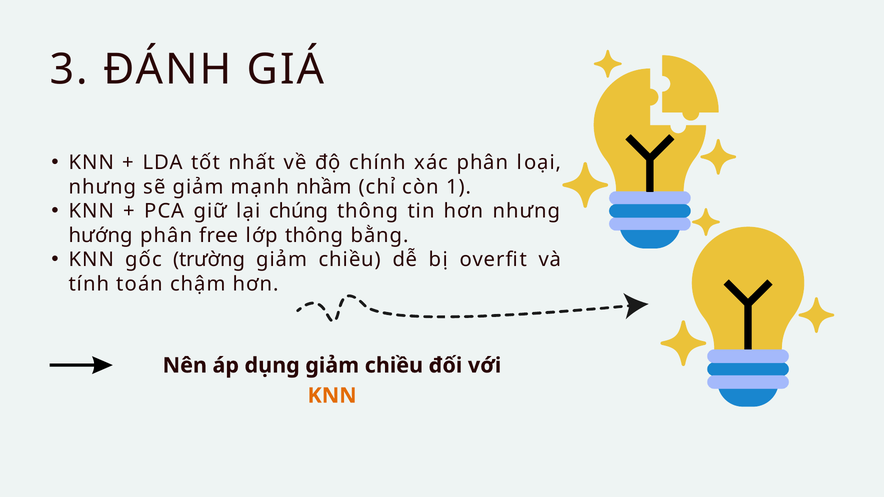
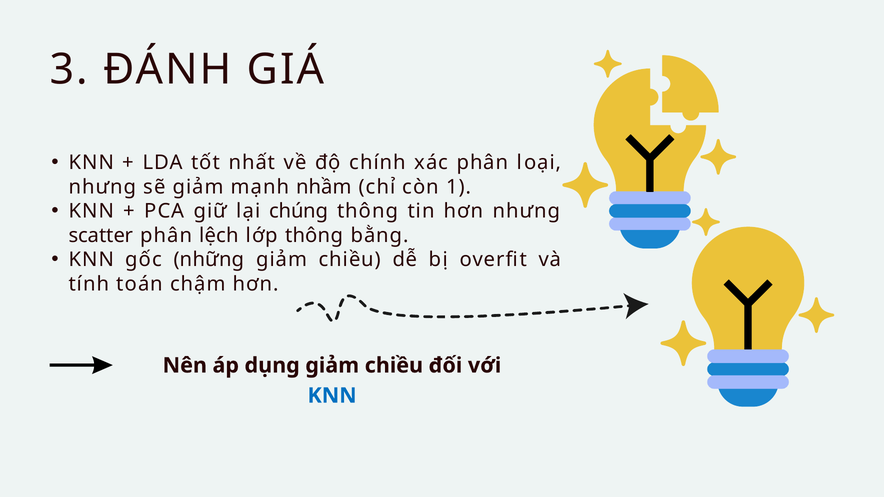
hướng: hướng -> scatter
free: free -> lệch
trường: trường -> những
KNN at (332, 396) colour: orange -> blue
